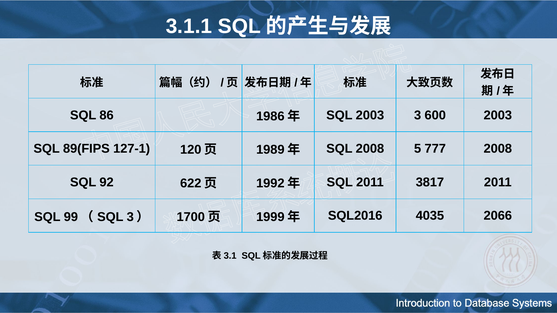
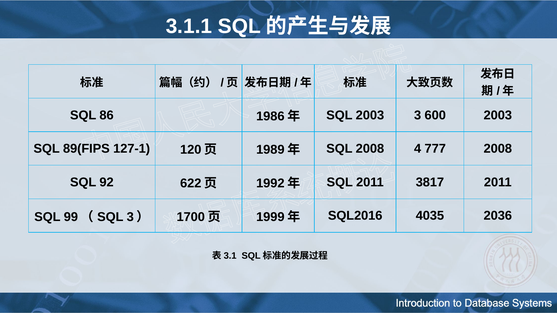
5: 5 -> 4
2066: 2066 -> 2036
